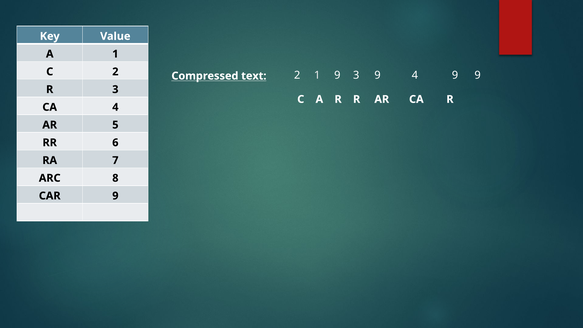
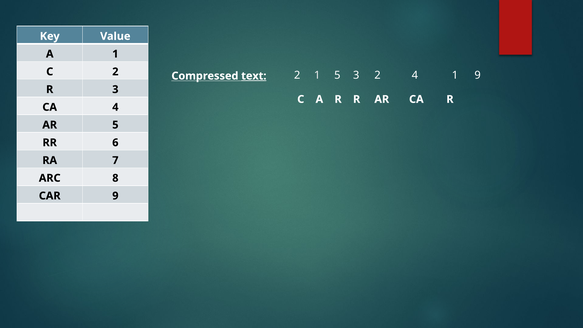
1 9: 9 -> 5
3 9: 9 -> 2
4 9: 9 -> 1
text underline: none -> present
